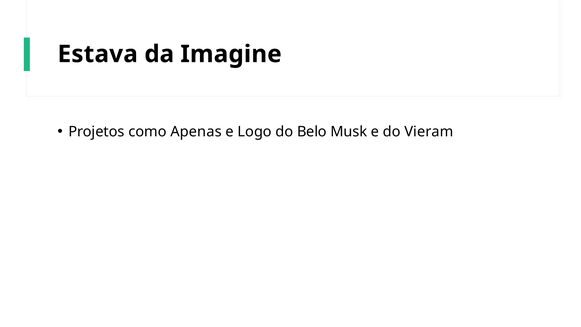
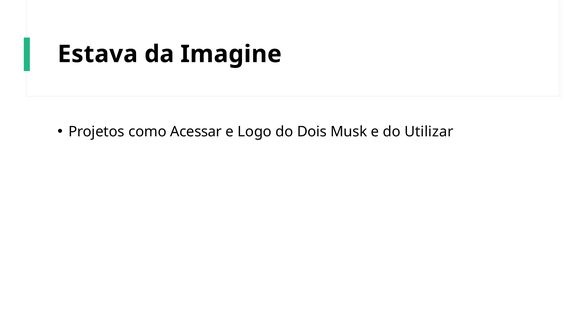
Apenas: Apenas -> Acessar
Belo: Belo -> Dois
Vieram: Vieram -> Utilizar
